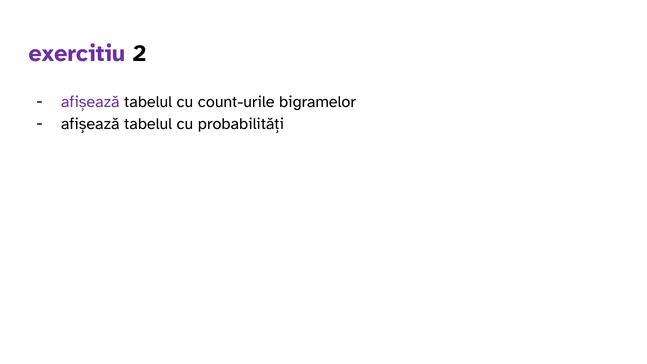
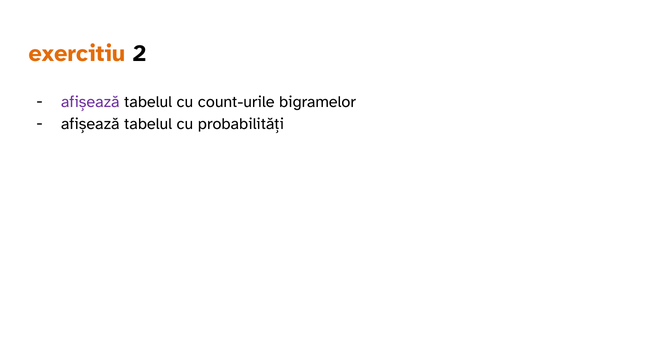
exercitiu colour: purple -> orange
